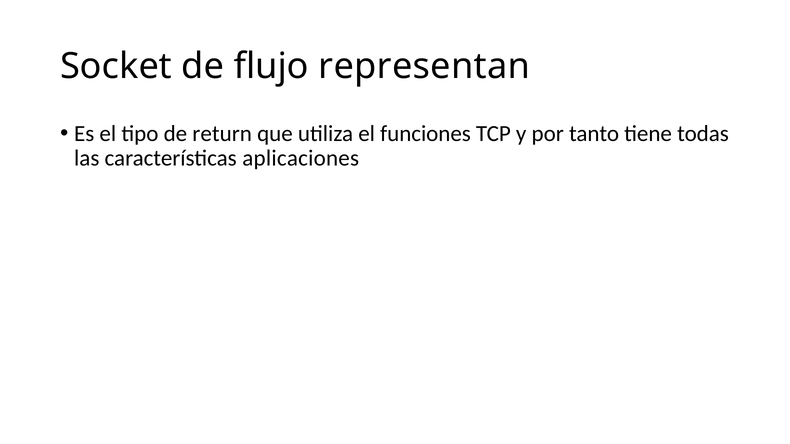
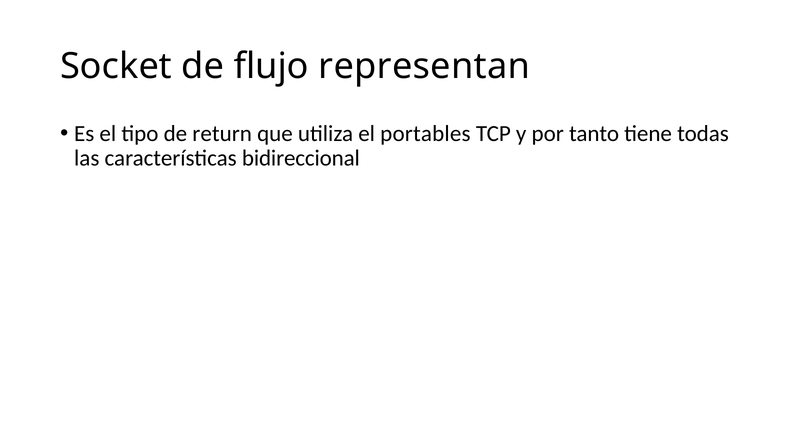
funciones: funciones -> portables
aplicaciones: aplicaciones -> bidireccional
